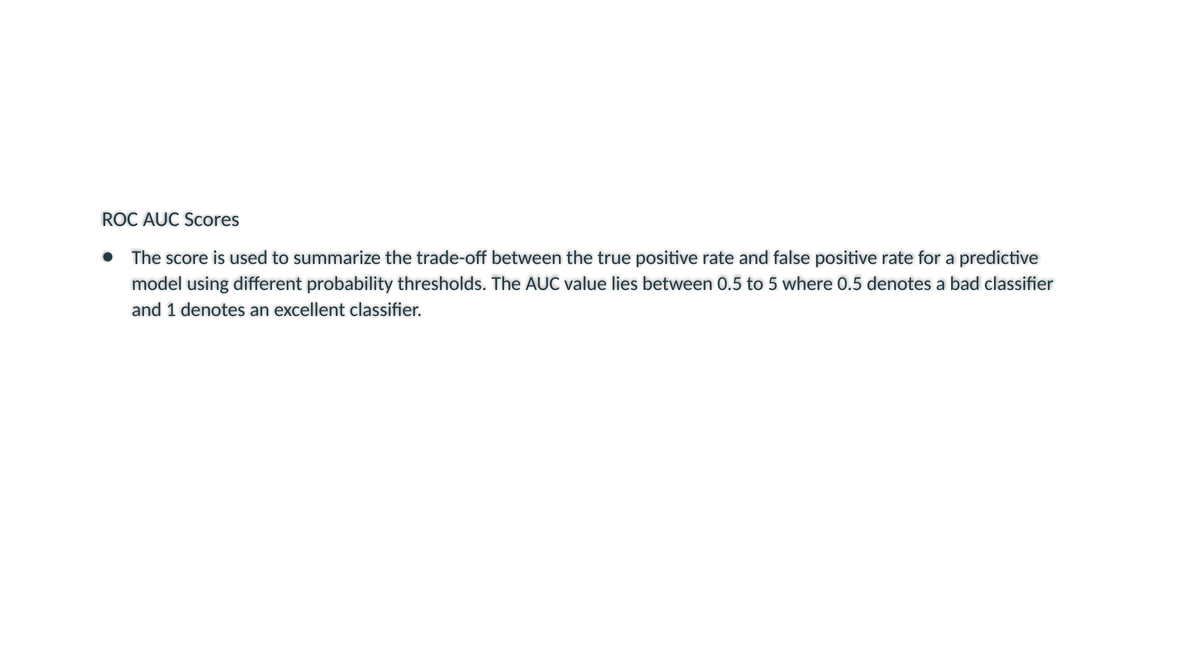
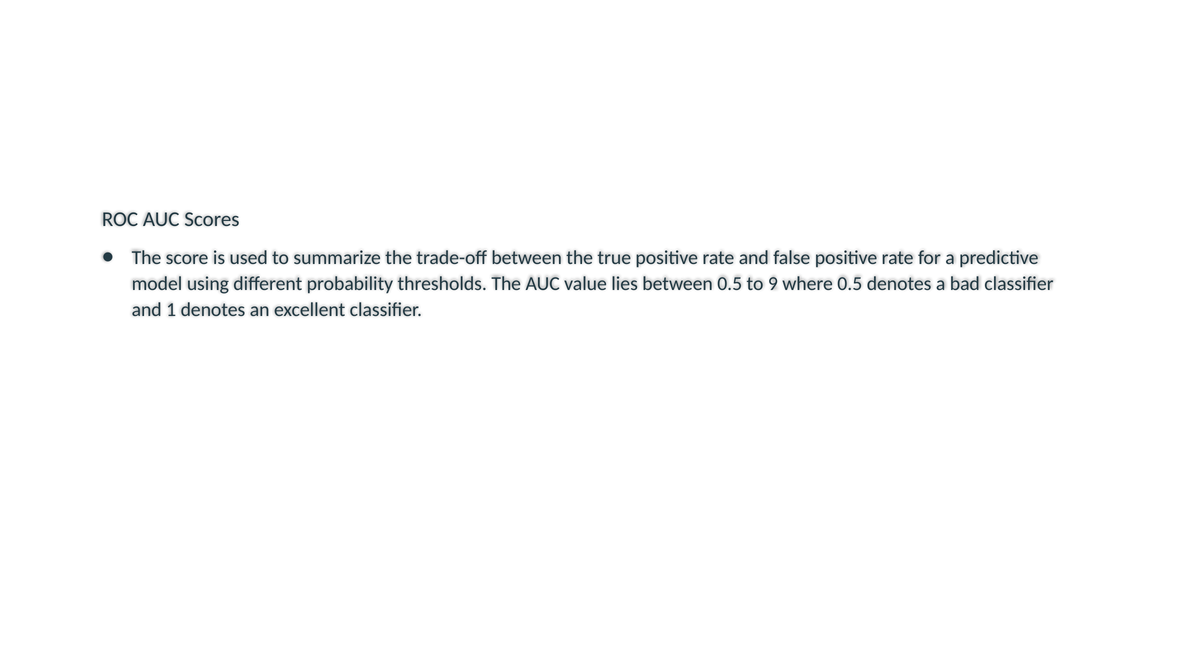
5: 5 -> 9
